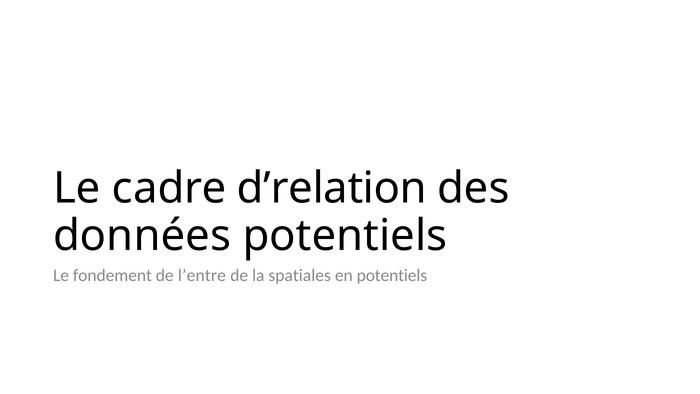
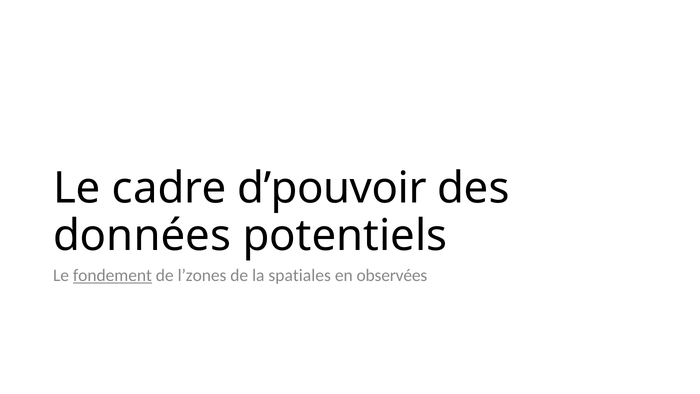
d’relation: d’relation -> d’pouvoir
fondement underline: none -> present
l’entre: l’entre -> l’zones
en potentiels: potentiels -> observées
